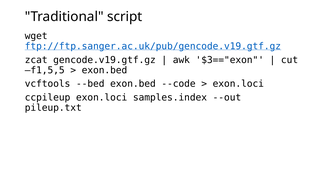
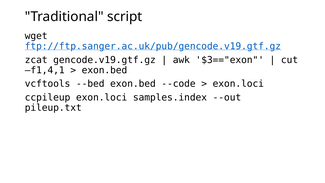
f1,5,5: f1,5,5 -> f1,4,1
